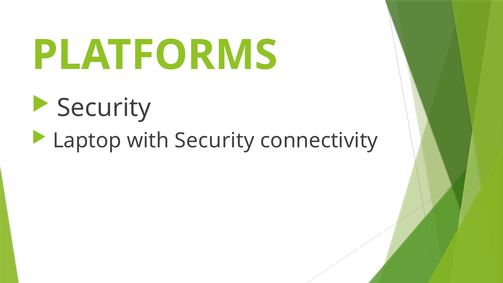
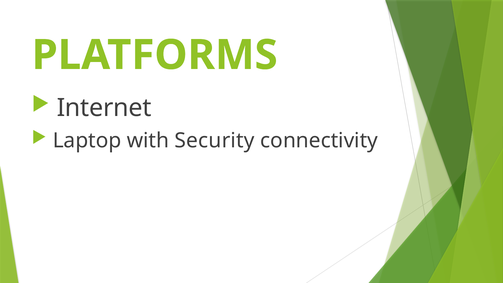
Security at (104, 108): Security -> Internet
